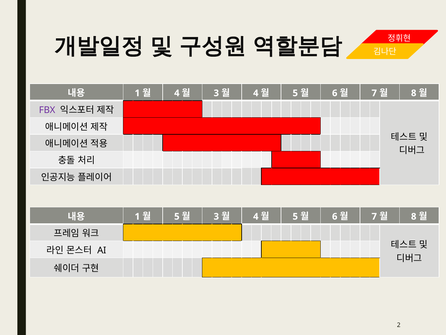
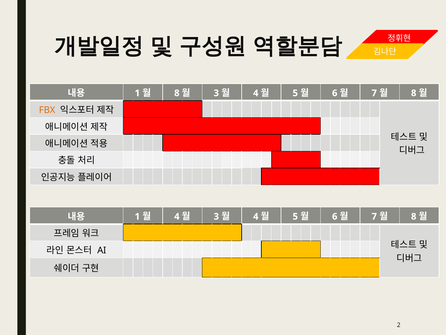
4 at (177, 93): 4 -> 8
FBX colour: purple -> orange
5 at (177, 216): 5 -> 4
